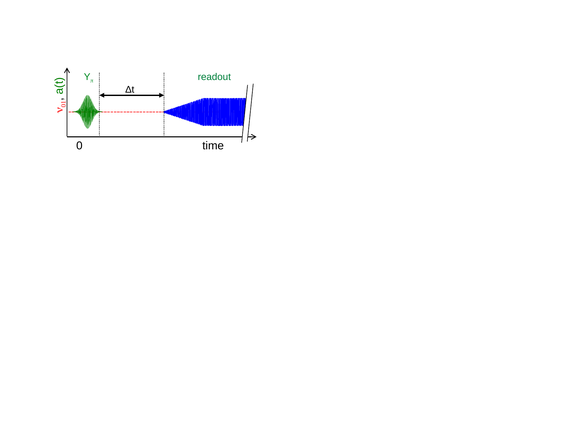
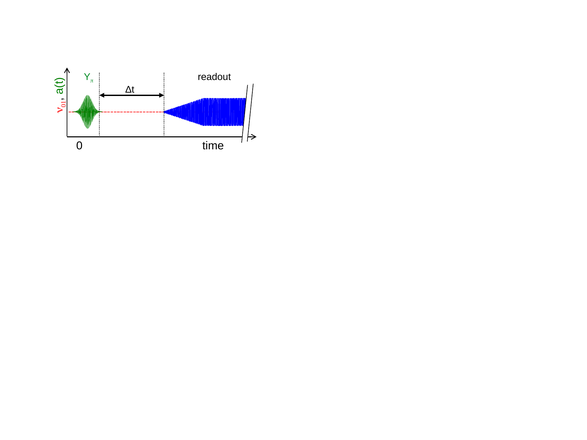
readout colour: green -> black
